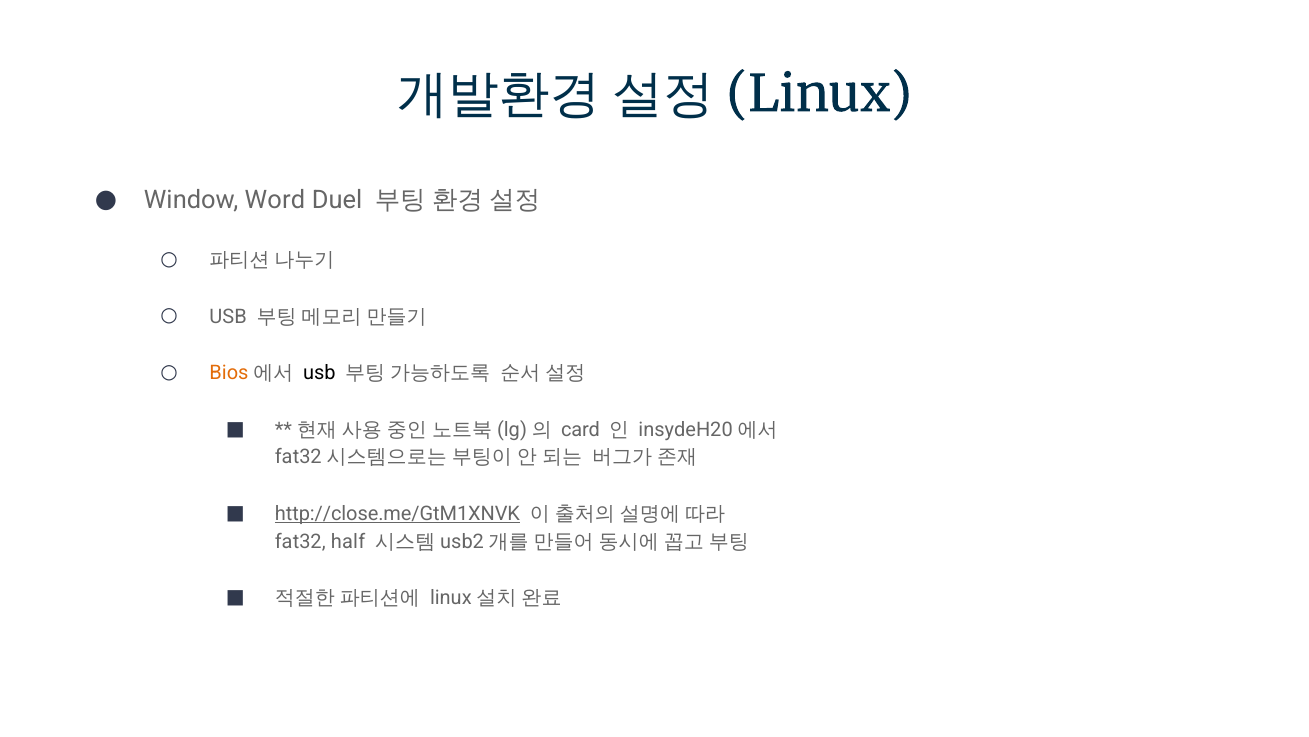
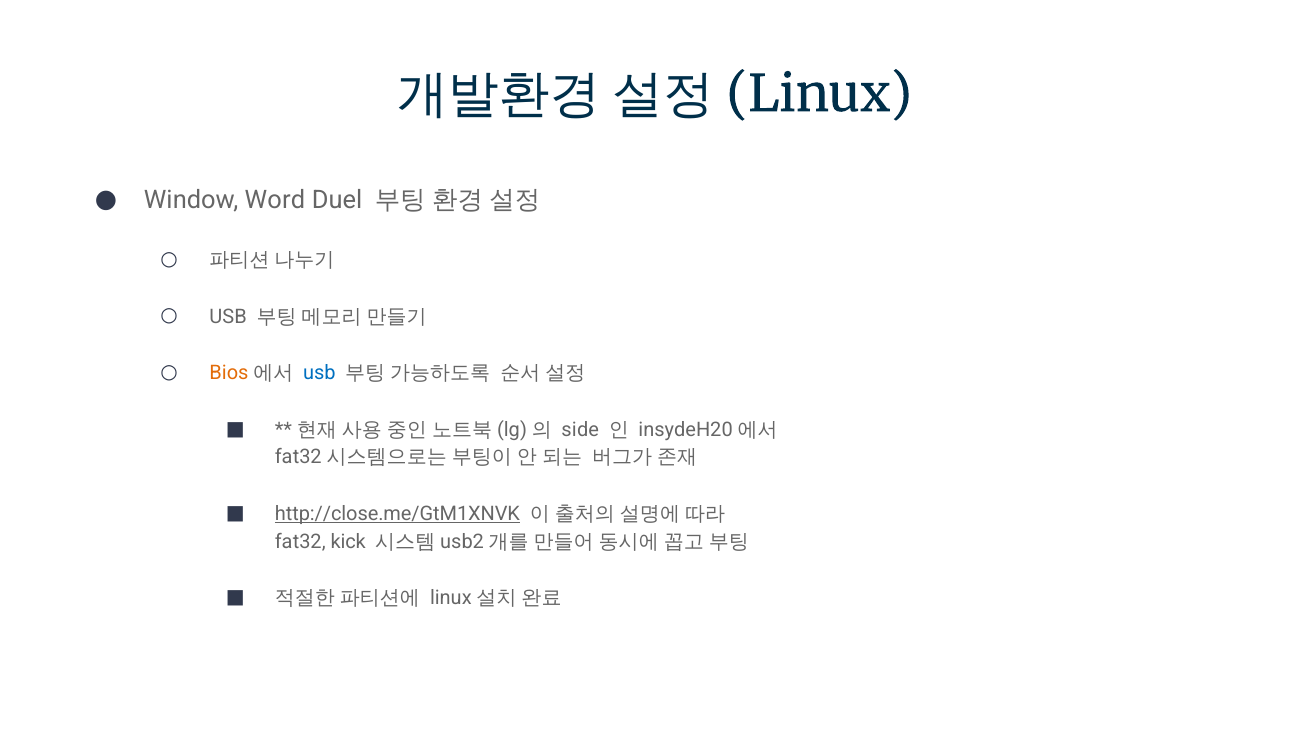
usb at (319, 373) colour: black -> blue
card: card -> side
half: half -> kick
